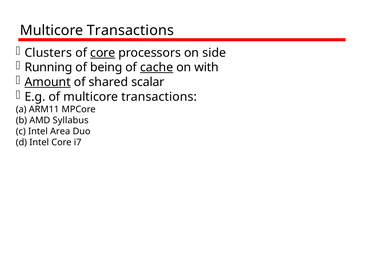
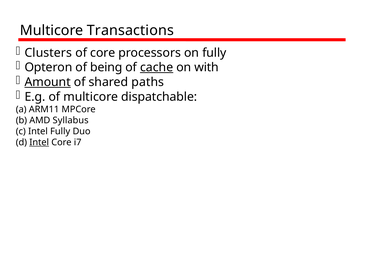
core at (103, 53) underline: present -> none
on side: side -> fully
Running: Running -> Opteron
scalar: scalar -> paths
of multicore transactions: transactions -> dispatchable
Intel Area: Area -> Fully
Intel at (39, 143) underline: none -> present
